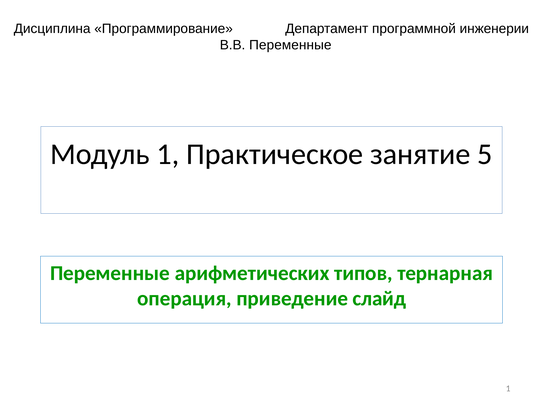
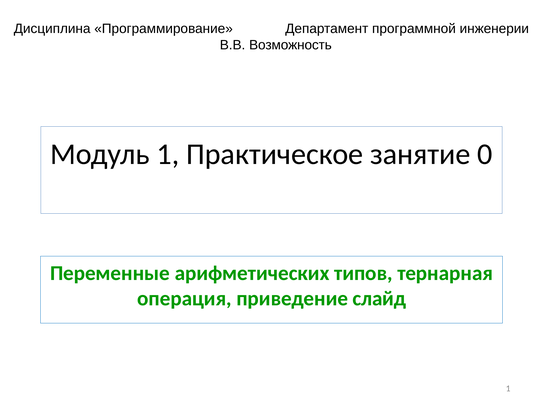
В.В Переменные: Переменные -> Возможность
5: 5 -> 0
